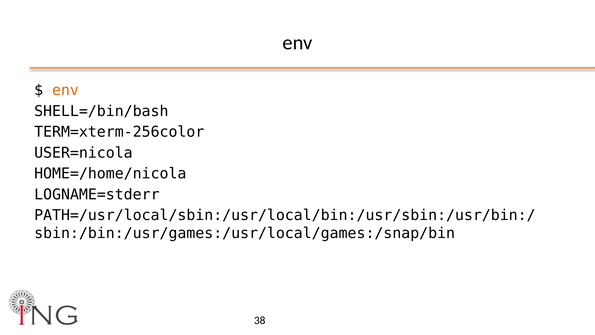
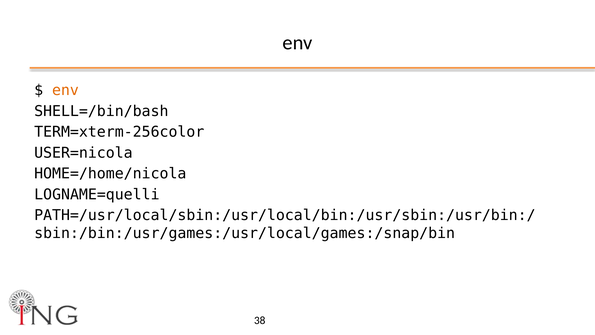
LOGNAME=stderr: LOGNAME=stderr -> LOGNAME=quelli
